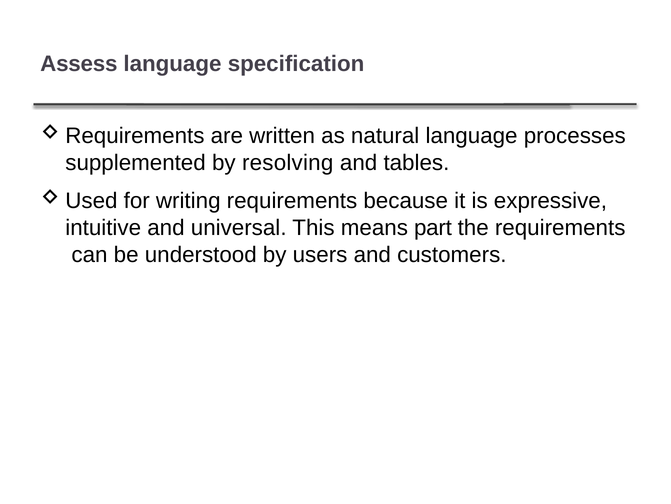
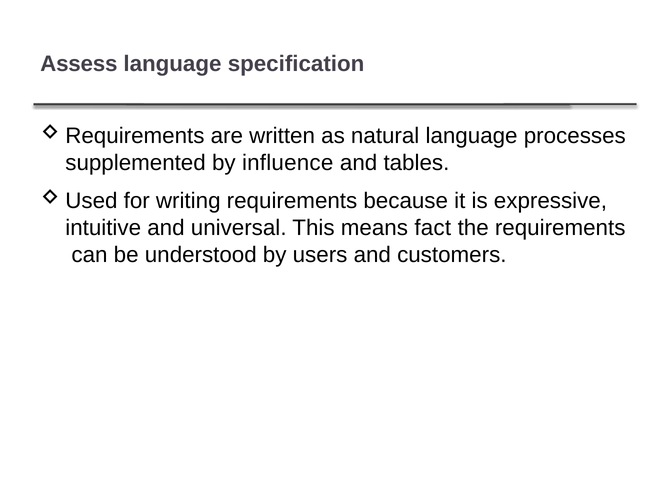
resolving: resolving -> influence
part: part -> fact
